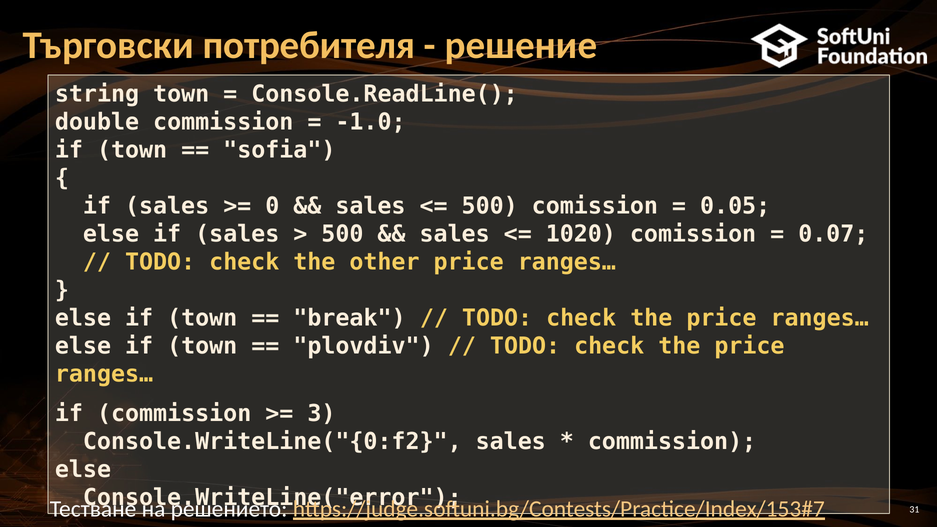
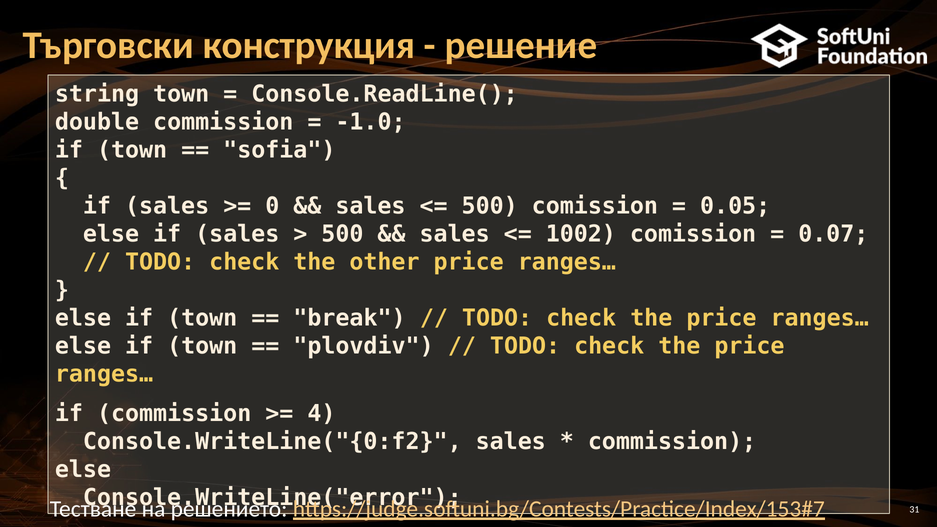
потребителя: потребителя -> конструкция
1020: 1020 -> 1002
3: 3 -> 4
